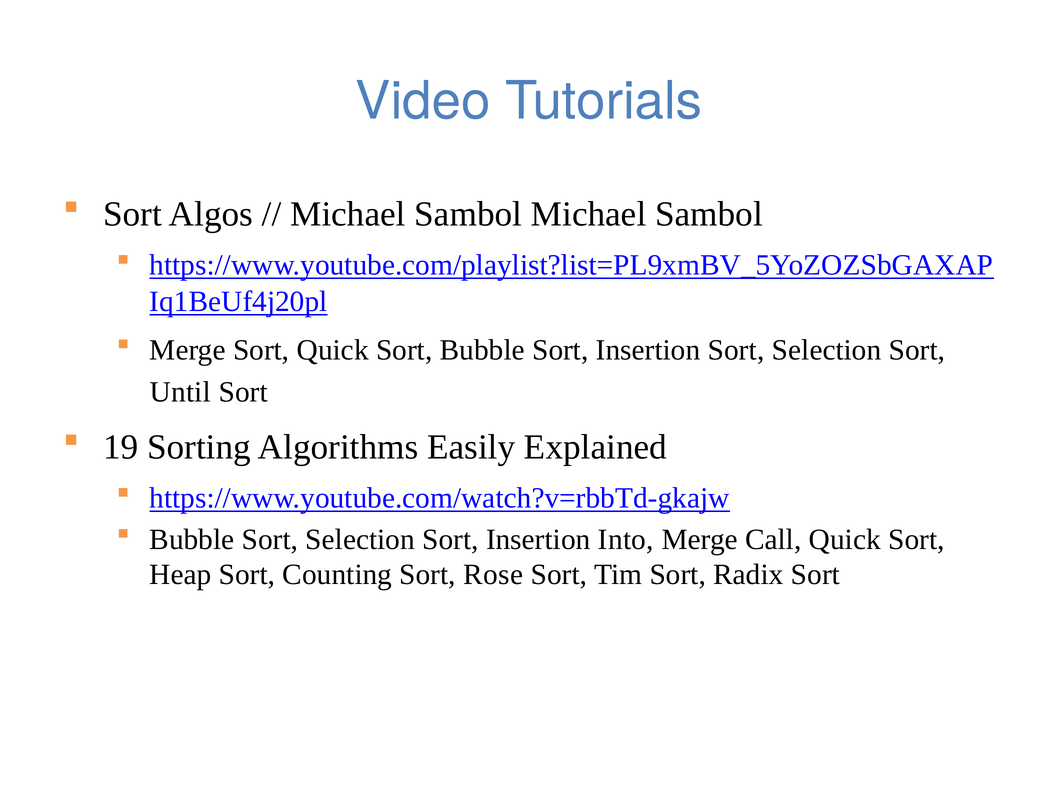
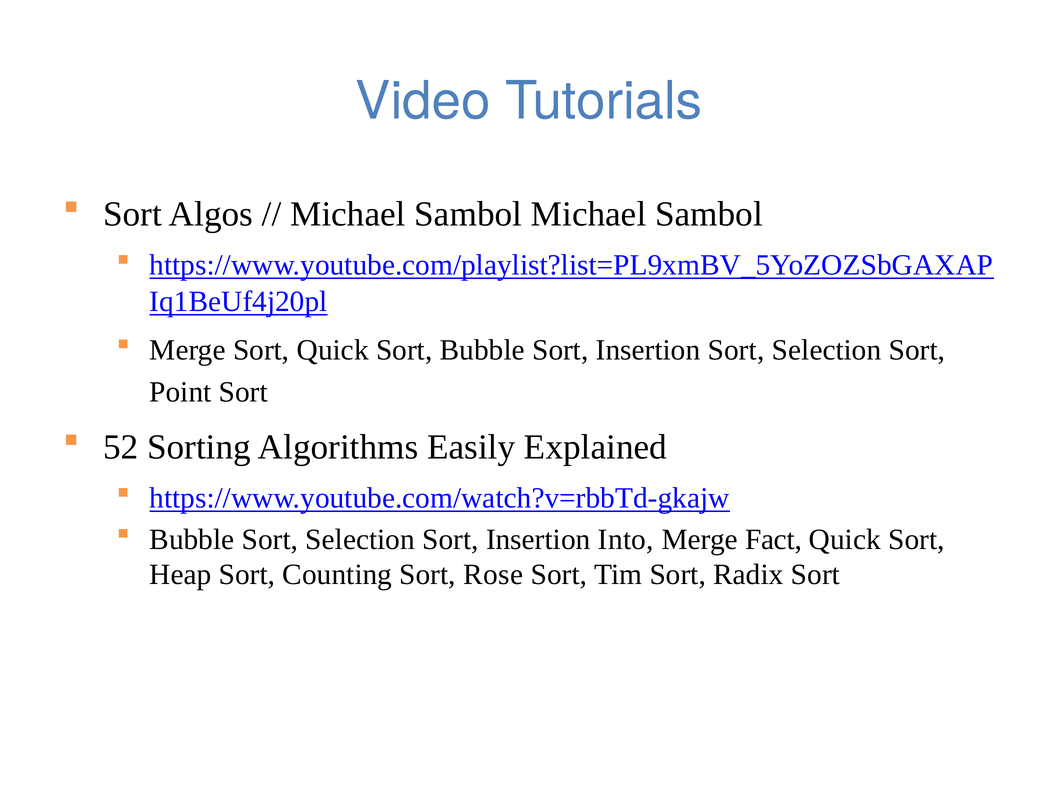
Until: Until -> Point
19: 19 -> 52
Call: Call -> Fact
